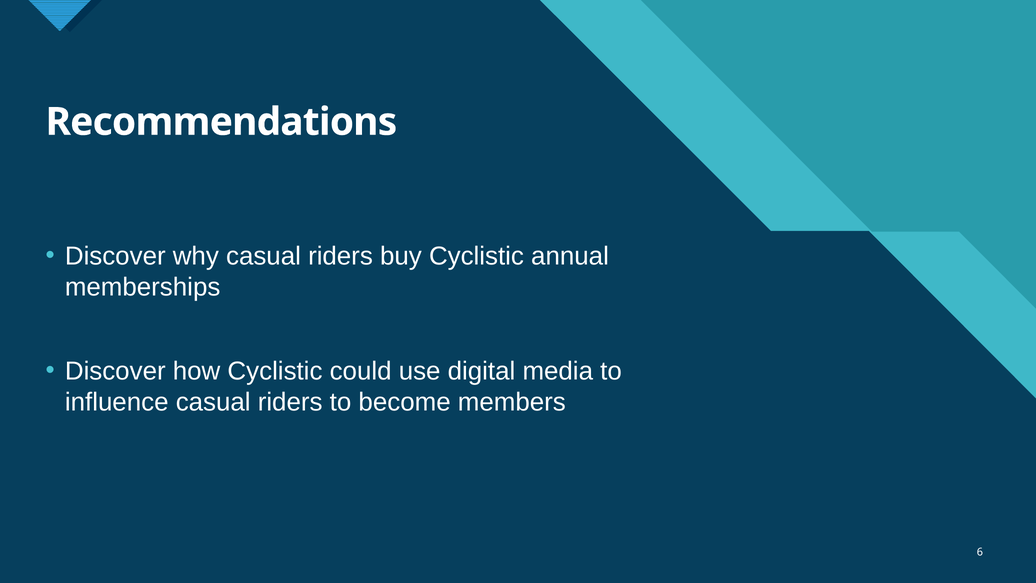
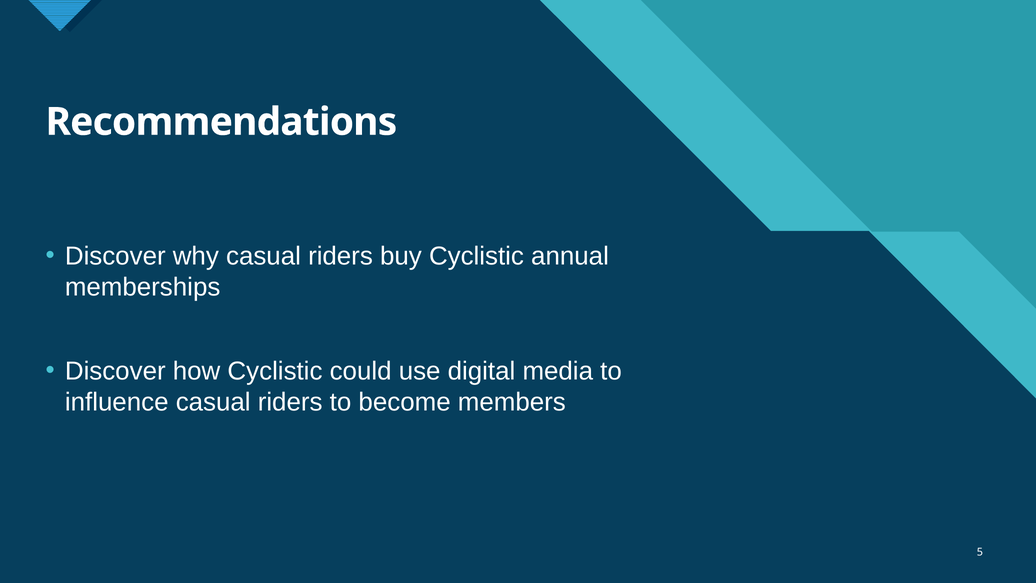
6: 6 -> 5
